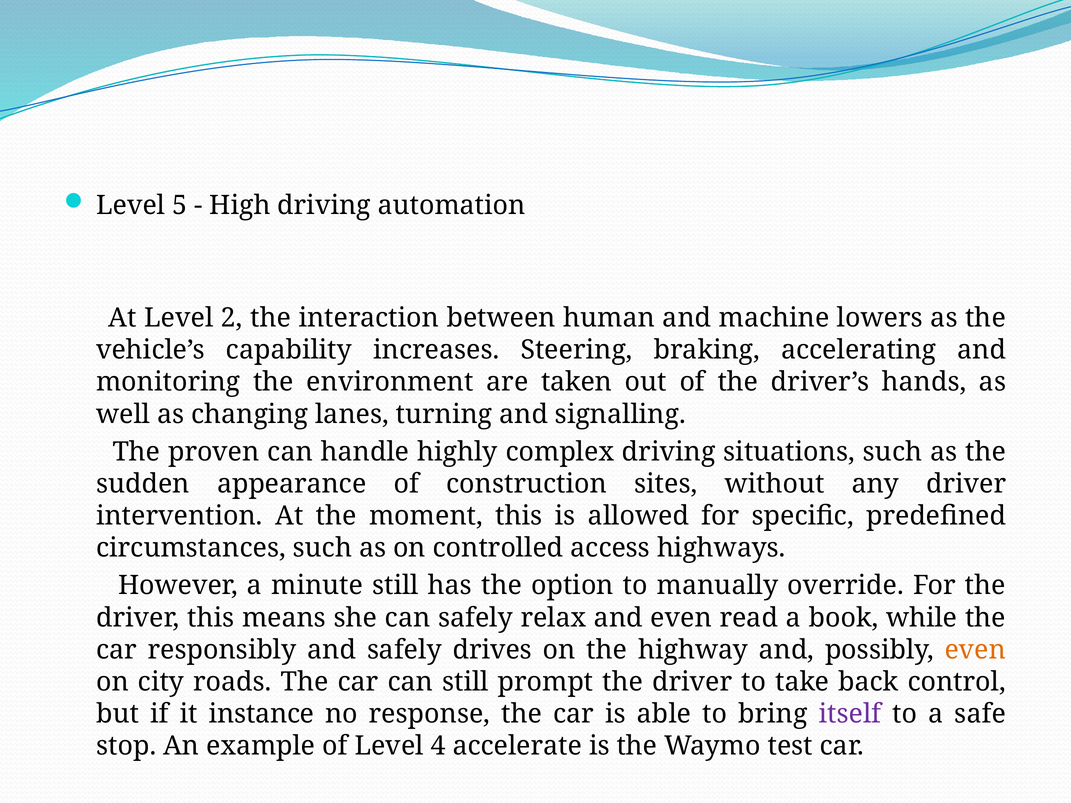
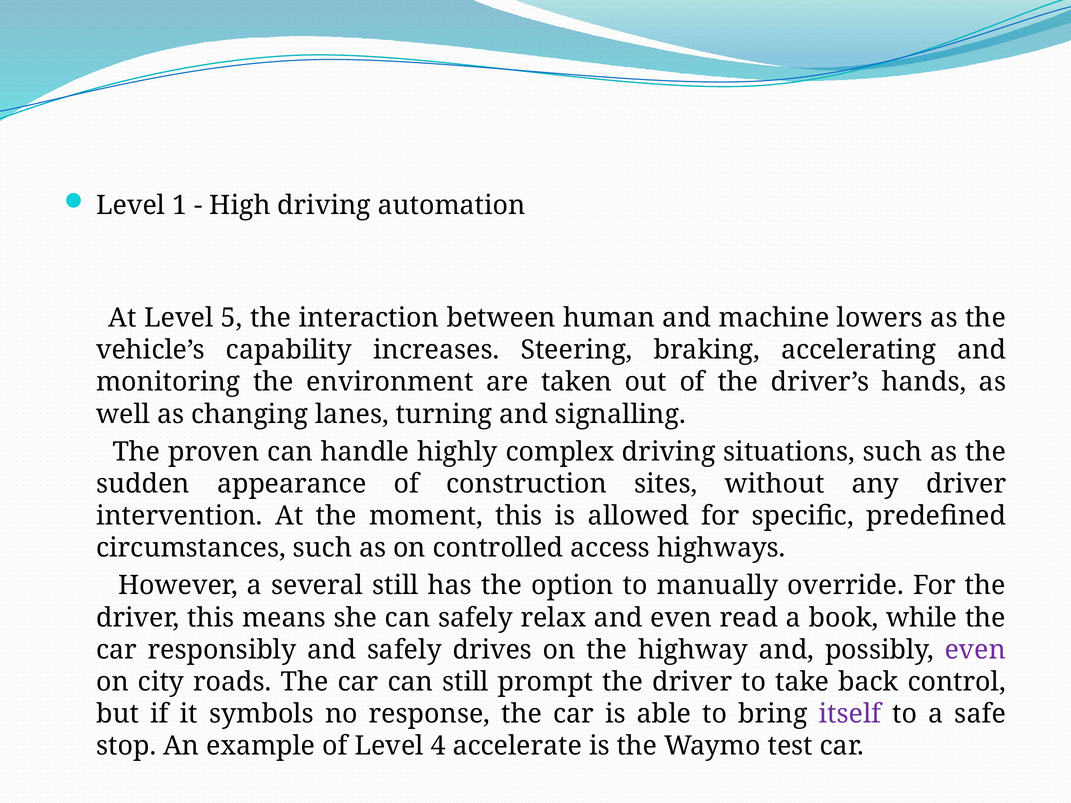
5: 5 -> 1
2: 2 -> 5
minute: minute -> several
even at (975, 650) colour: orange -> purple
instance: instance -> symbols
